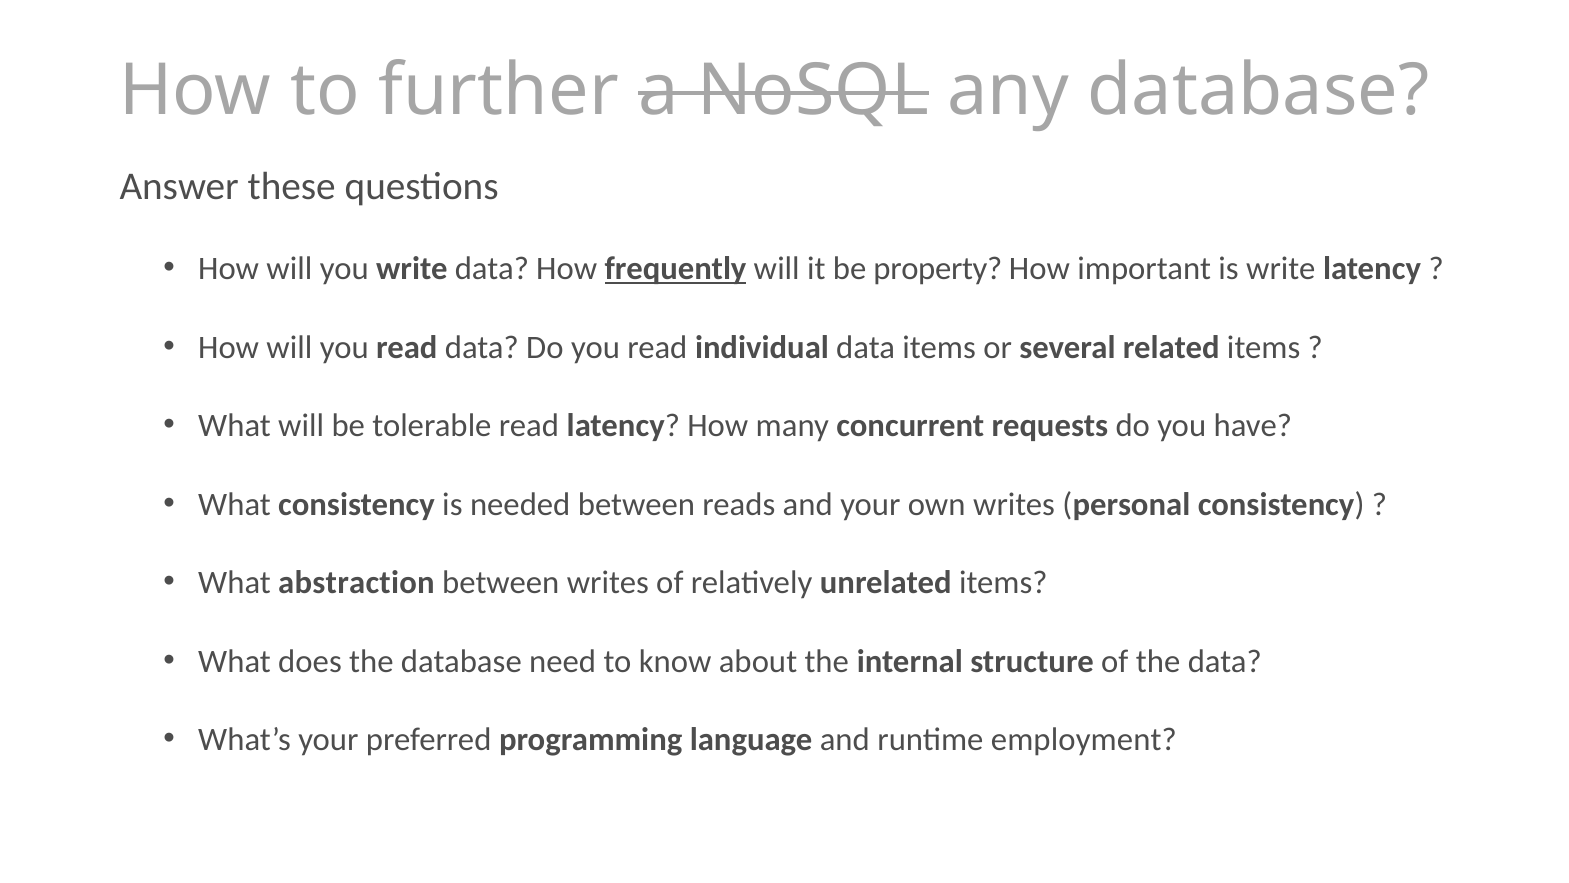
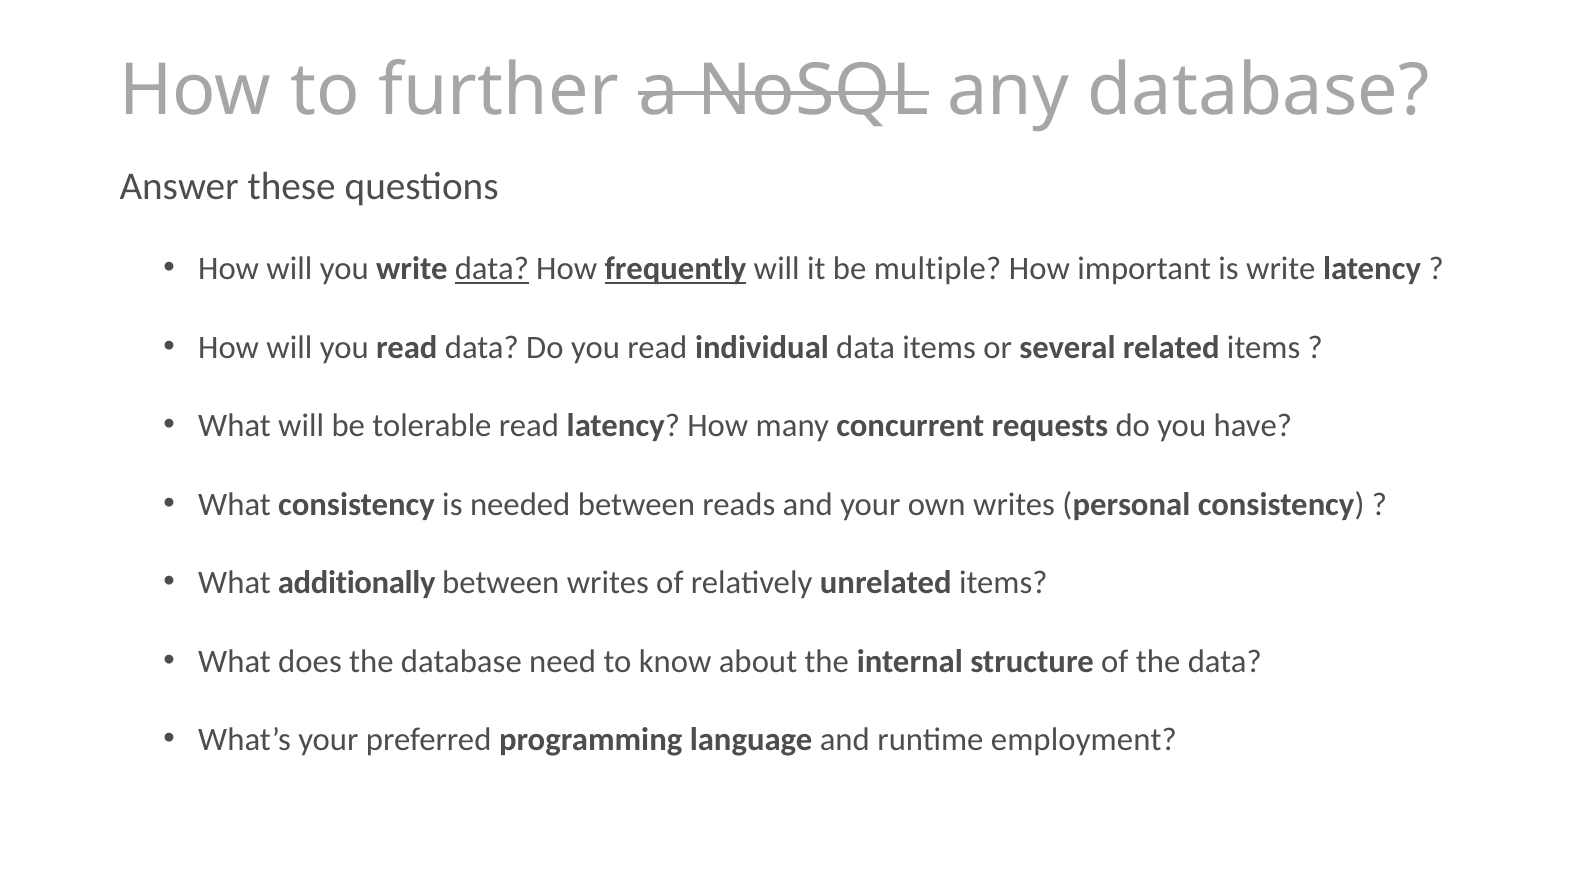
data at (492, 269) underline: none -> present
property: property -> multiple
abstraction: abstraction -> additionally
